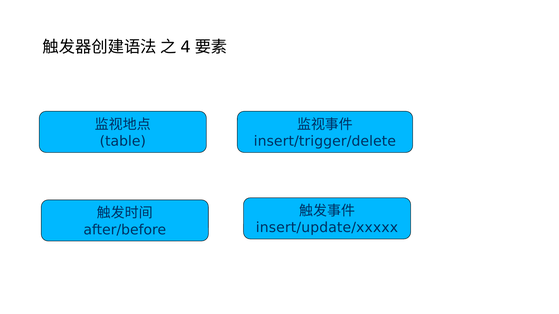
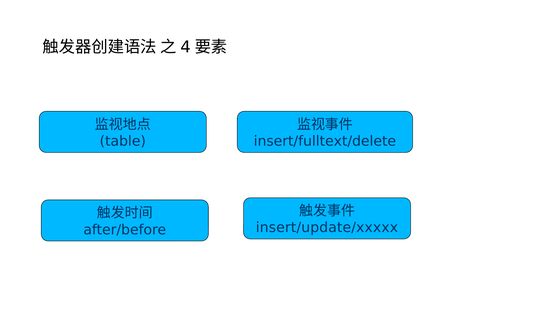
insert/trigger/delete: insert/trigger/delete -> insert/fulltext/delete
